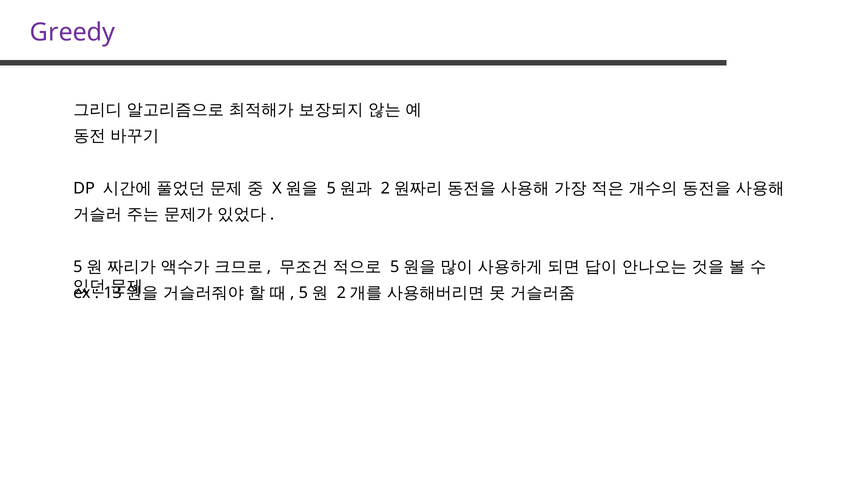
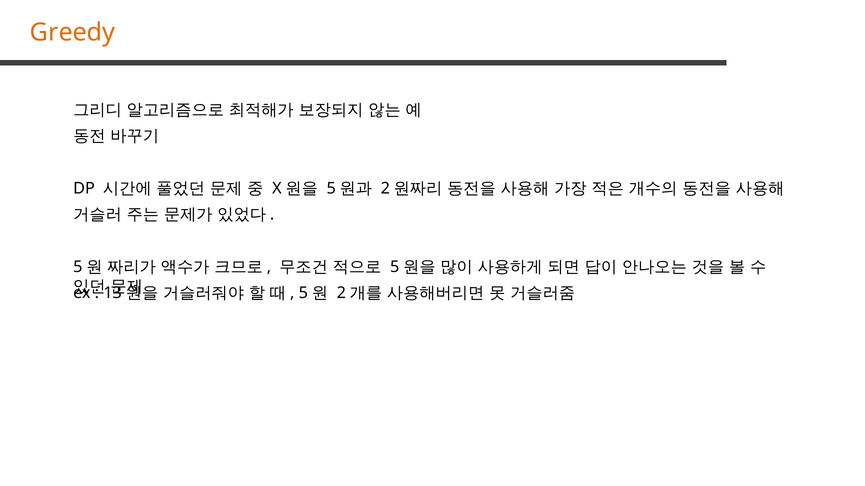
Greedy colour: purple -> orange
